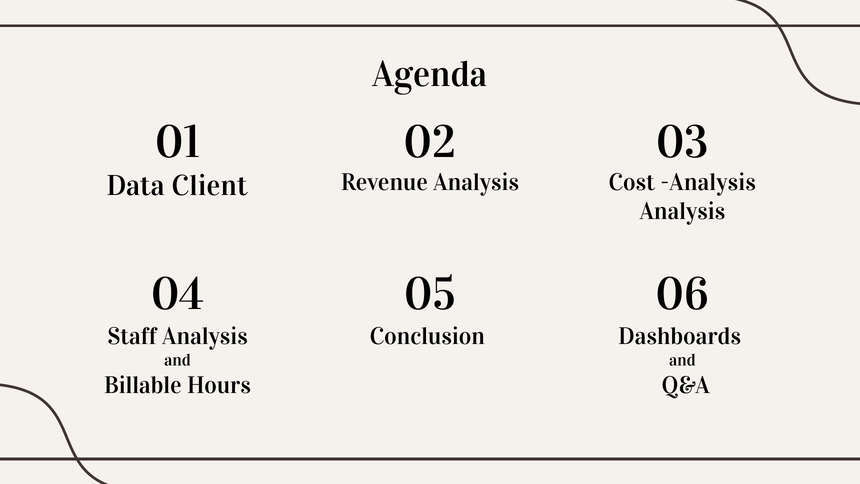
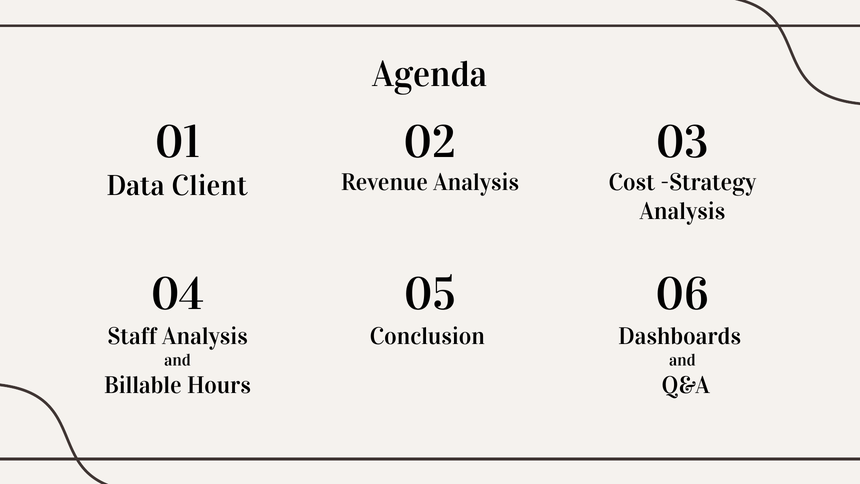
Cost Analysis: Analysis -> Strategy
